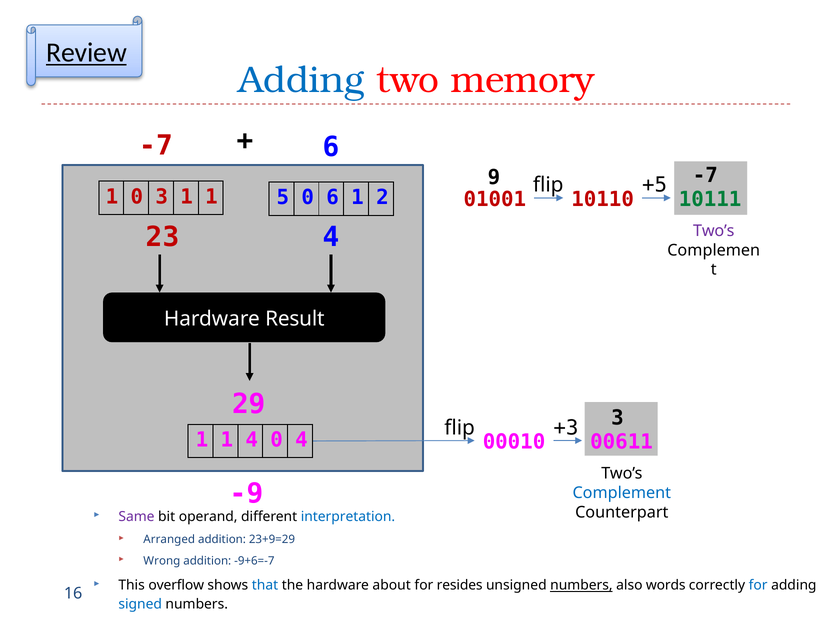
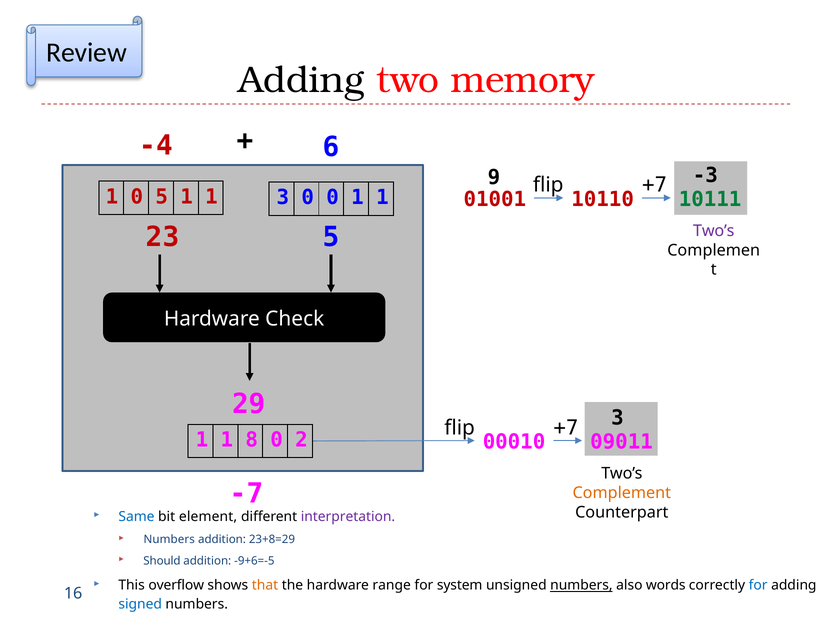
Review underline: present -> none
Adding at (301, 80) colour: blue -> black
-7 at (156, 146): -7 -> -4
9 -7: -7 -> -3
+5 at (655, 185): +5 -> +7
0 3: 3 -> 5
1 5: 5 -> 3
0 6: 6 -> 0
2 at (382, 198): 2 -> 1
23 4: 4 -> 5
Result: Result -> Check
+3 at (566, 428): +3 -> +7
1 4: 4 -> 8
0 4: 4 -> 2
00611: 00611 -> 09011
-9: -9 -> -7
Complement colour: blue -> orange
Same colour: purple -> blue
operand: operand -> element
interpretation colour: blue -> purple
Arranged at (169, 540): Arranged -> Numbers
23+9=29: 23+9=29 -> 23+8=29
Wrong: Wrong -> Should
-9+6=-7: -9+6=-7 -> -9+6=-5
that colour: blue -> orange
about: about -> range
resides: resides -> system
